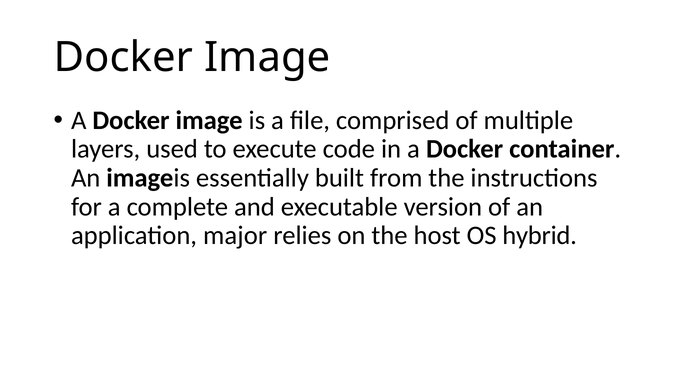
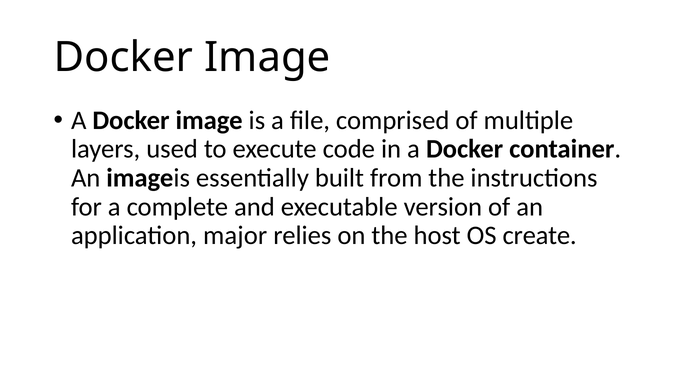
hybrid: hybrid -> create
